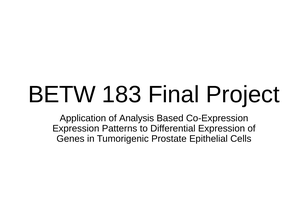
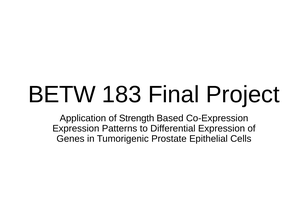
Analysis: Analysis -> Strength
